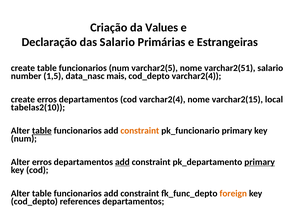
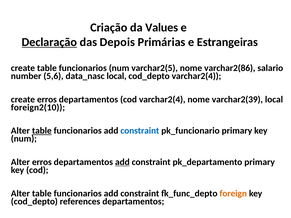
Declaração underline: none -> present
das Salario: Salario -> Depois
varchar2(51: varchar2(51 -> varchar2(86
1,5: 1,5 -> 5,6
data_nasc mais: mais -> local
varchar2(15: varchar2(15 -> varchar2(39
tabelas2(10: tabelas2(10 -> foreign2(10
constraint at (140, 131) colour: orange -> blue
primary at (260, 162) underline: present -> none
